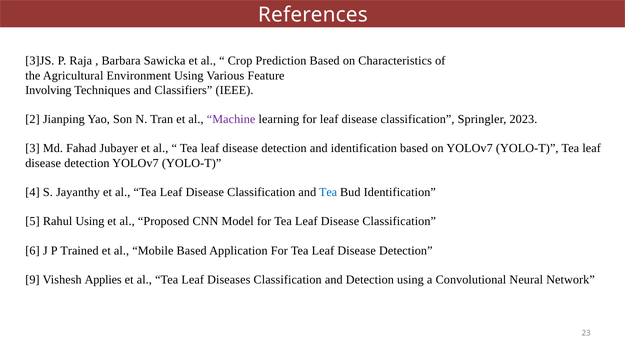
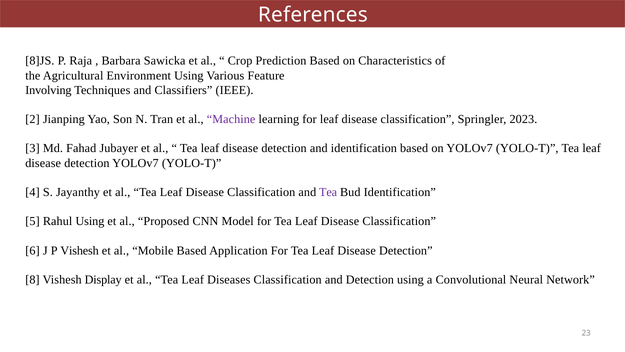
3]JS: 3]JS -> 8]JS
Tea at (328, 192) colour: blue -> purple
P Trained: Trained -> Vishesh
9: 9 -> 8
Applies: Applies -> Display
